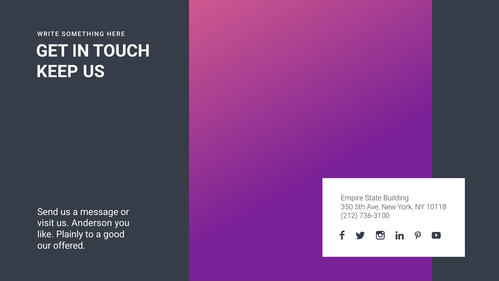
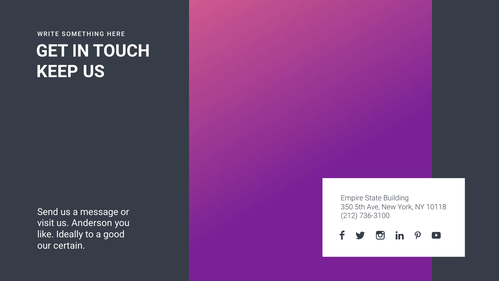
Plainly: Plainly -> Ideally
offered: offered -> certain
